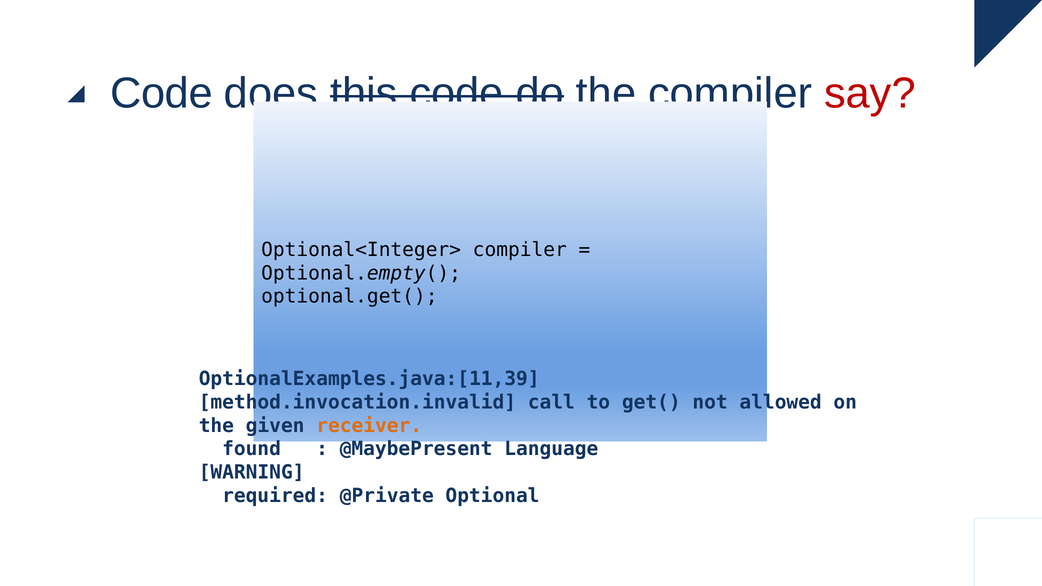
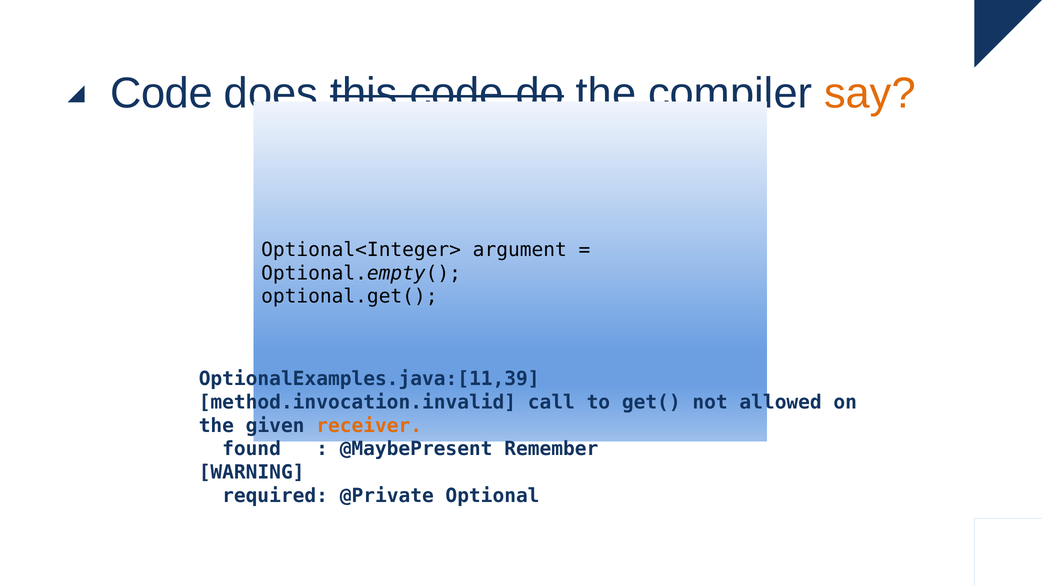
say colour: red -> orange
Optional<Integer> compiler: compiler -> argument
Language: Language -> Remember
